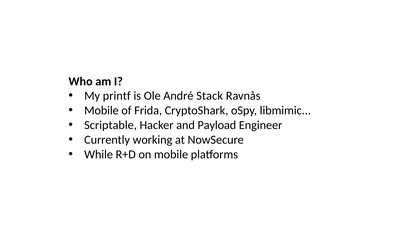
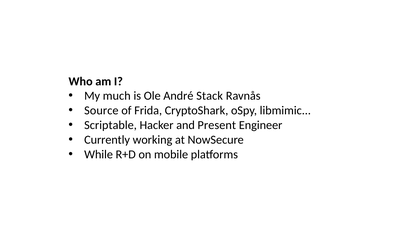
printf: printf -> much
Mobile at (101, 110): Mobile -> Source
Payload: Payload -> Present
